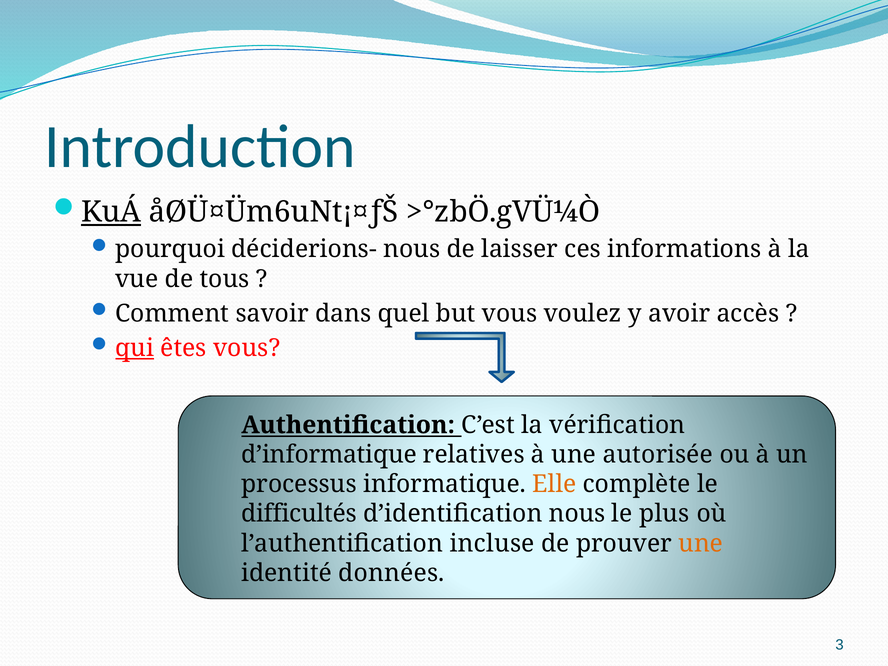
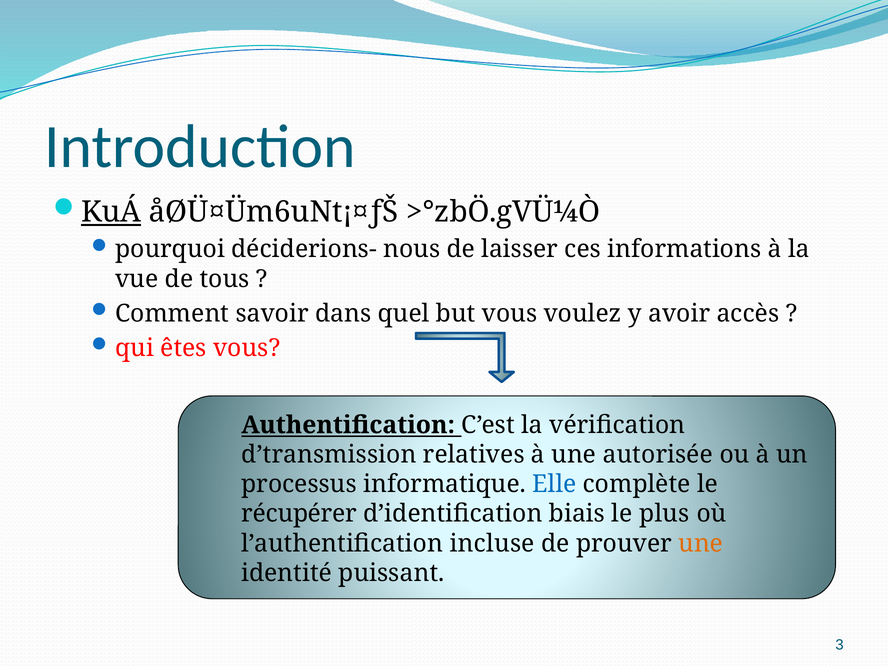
qui underline: present -> none
d’informatique: d’informatique -> d’transmission
Elle colour: orange -> blue
difficultés: difficultés -> récupérer
d’identification nous: nous -> biais
données: données -> puissant
